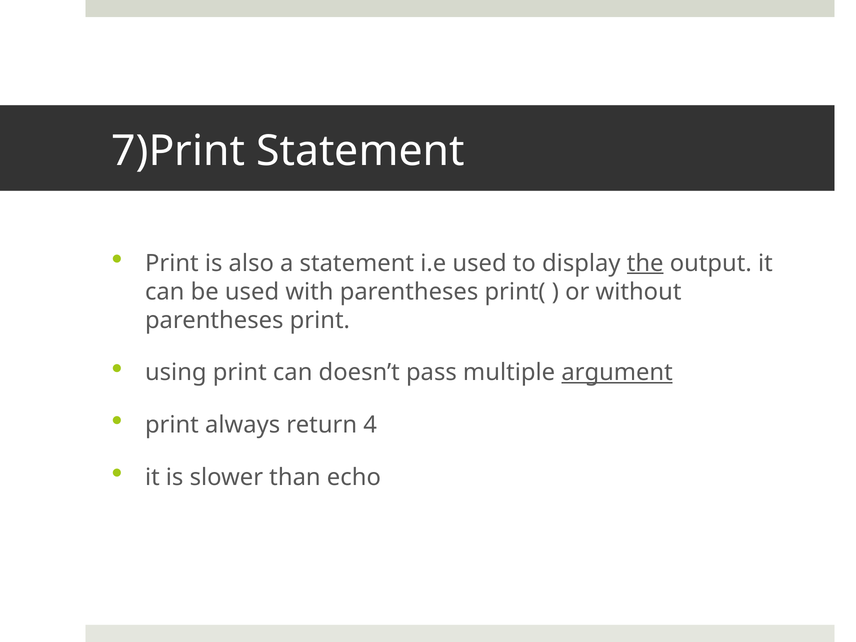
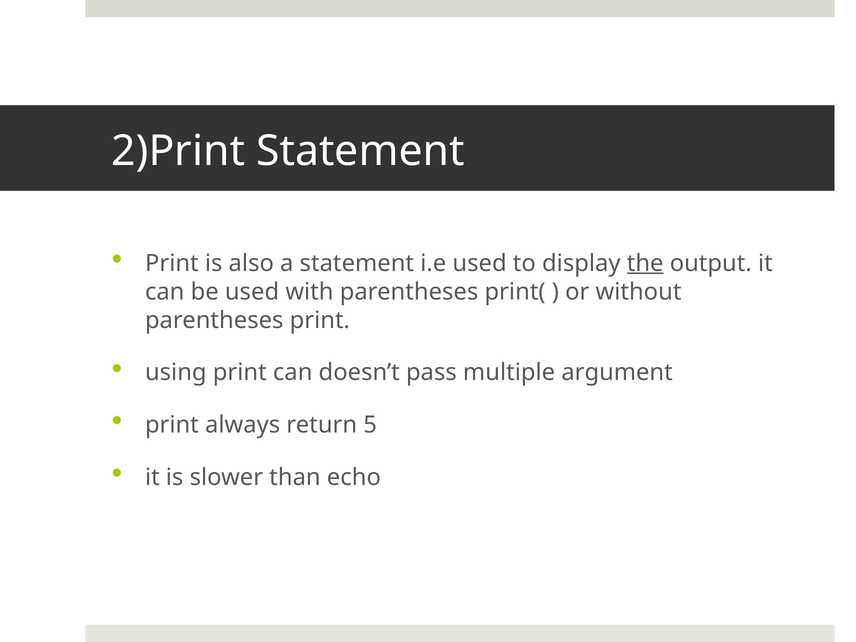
7)Print: 7)Print -> 2)Print
argument underline: present -> none
4: 4 -> 5
